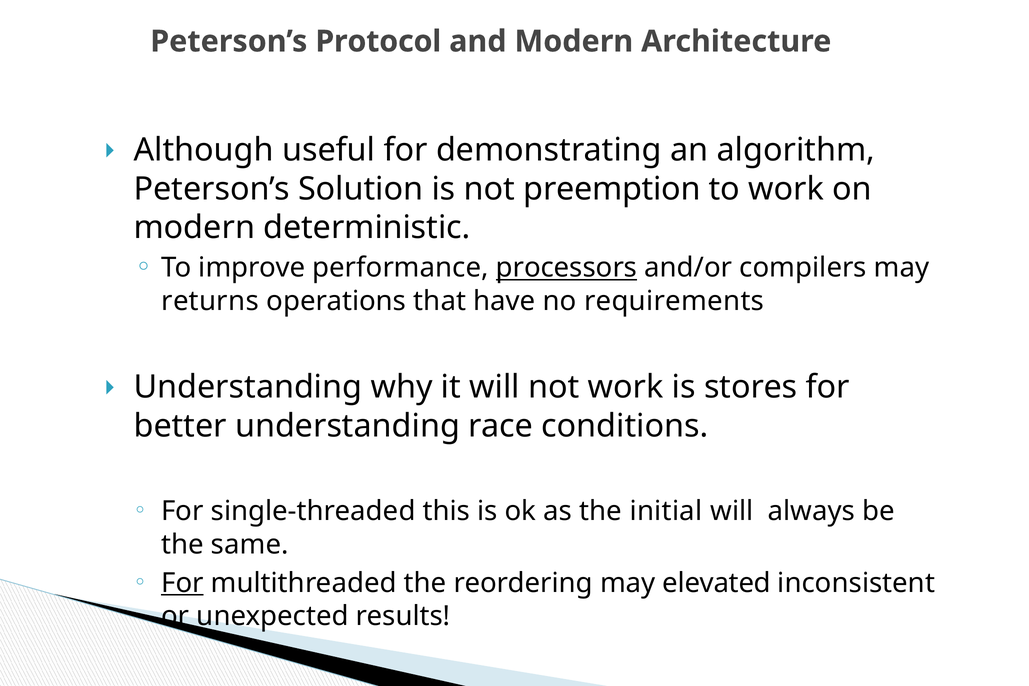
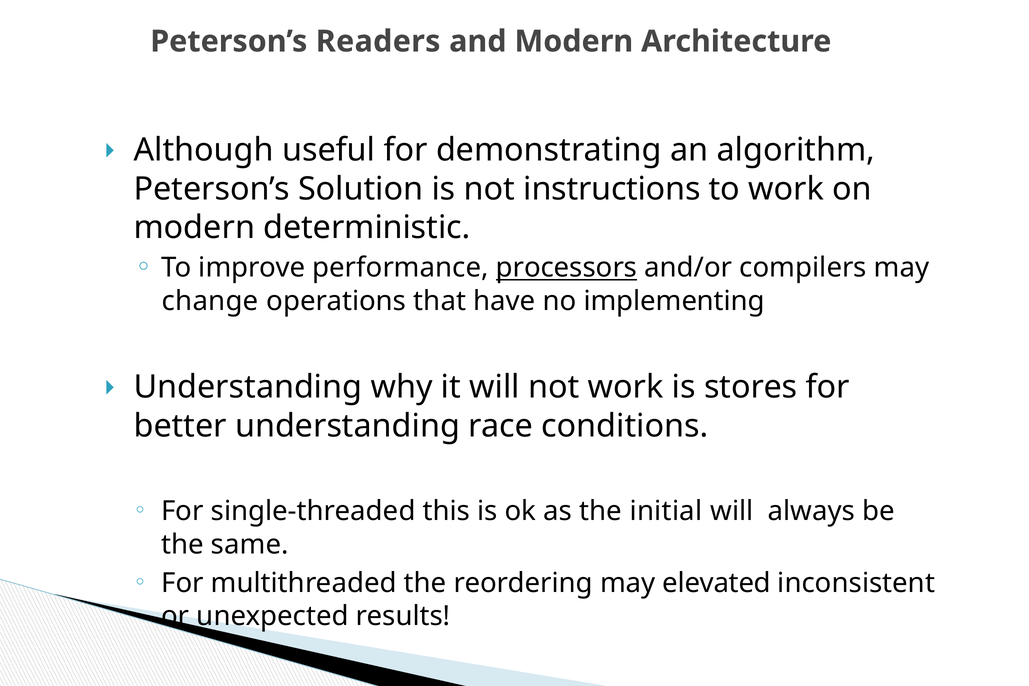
Protocol: Protocol -> Readers
preemption: preemption -> instructions
returns: returns -> change
requirements: requirements -> implementing
For at (182, 583) underline: present -> none
